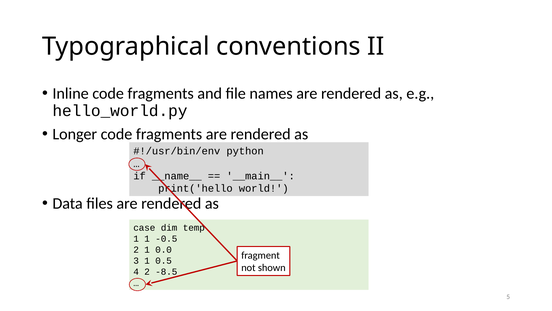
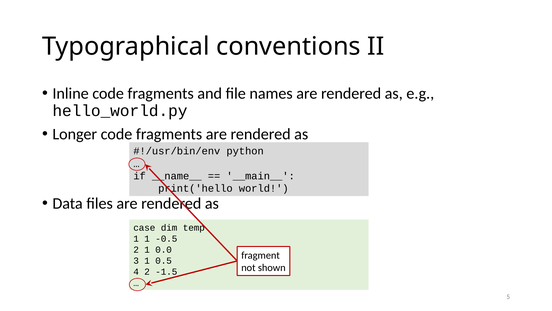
-8.5: -8.5 -> -1.5
